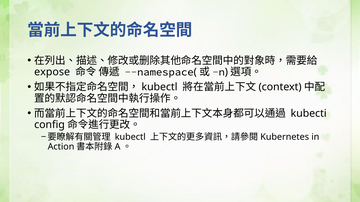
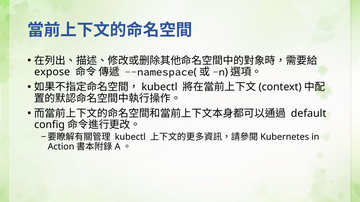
kubecti: kubecti -> default
